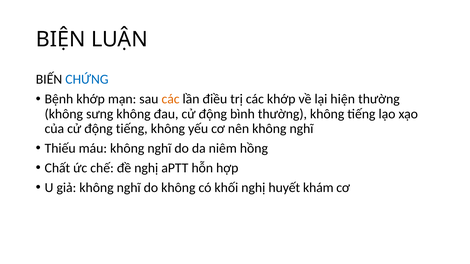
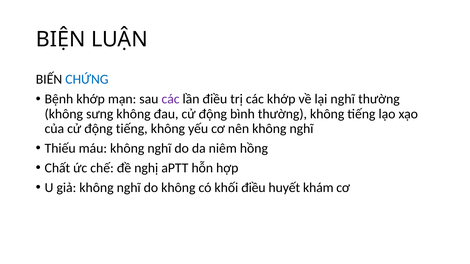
các at (171, 99) colour: orange -> purple
lại hiện: hiện -> nghĩ
khối nghị: nghị -> điều
